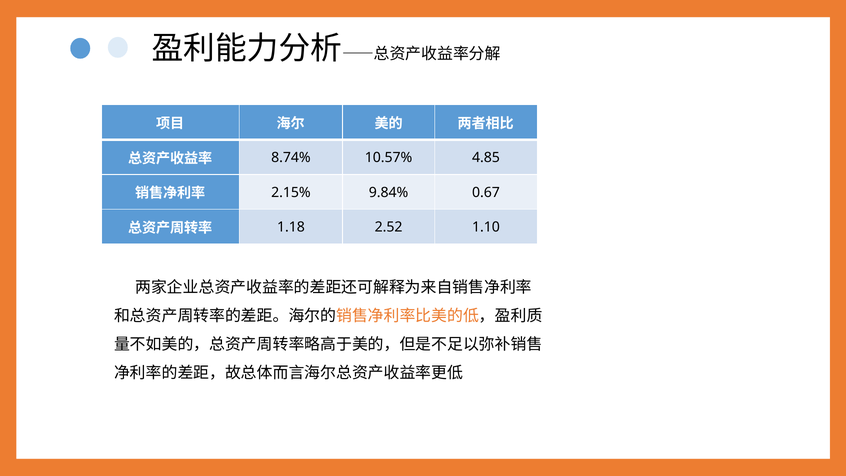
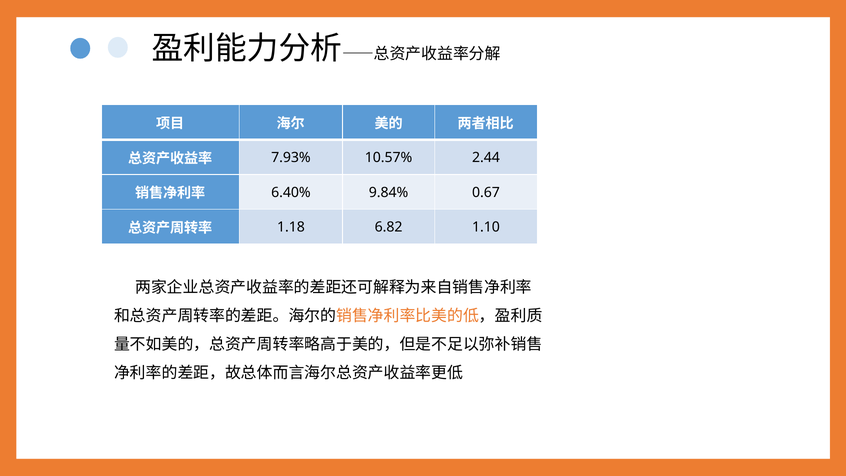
8.74%: 8.74% -> 7.93%
4.85: 4.85 -> 2.44
2.15%: 2.15% -> 6.40%
2.52: 2.52 -> 6.82
